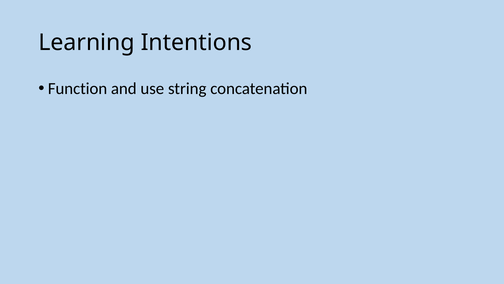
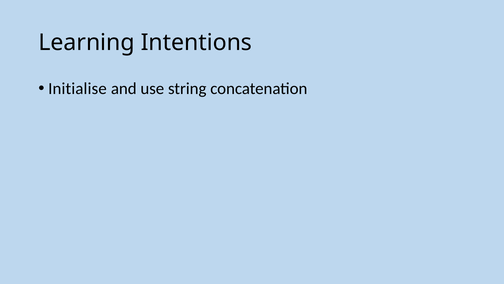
Function: Function -> Initialise
